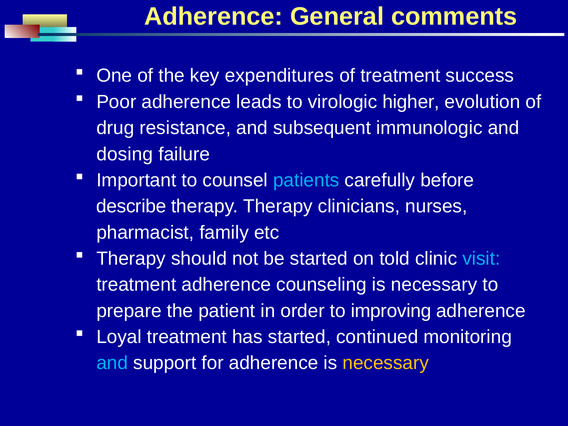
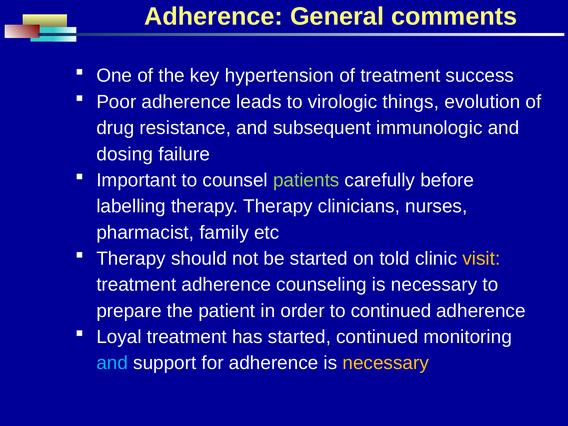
expenditures: expenditures -> hypertension
higher: higher -> things
patients colour: light blue -> light green
describe: describe -> labelling
visit colour: light blue -> yellow
to improving: improving -> continued
